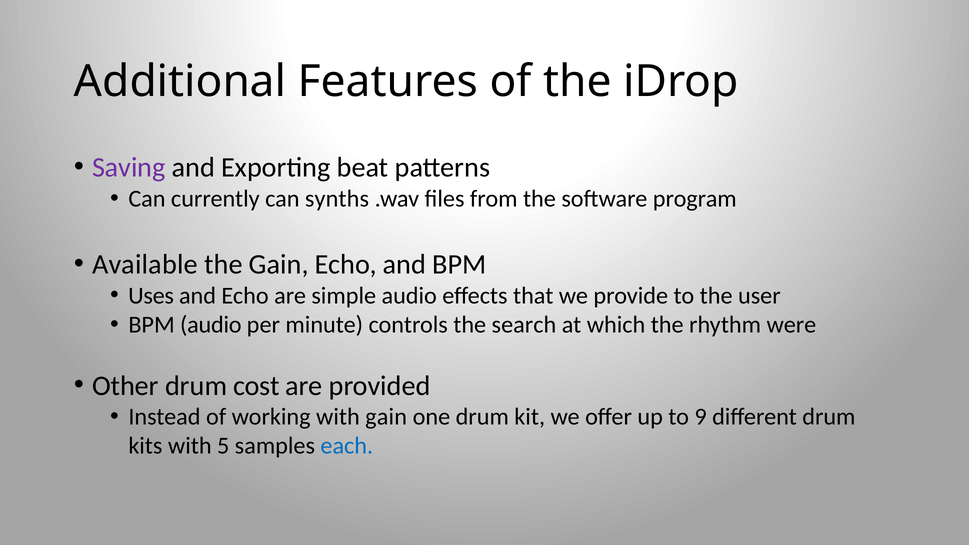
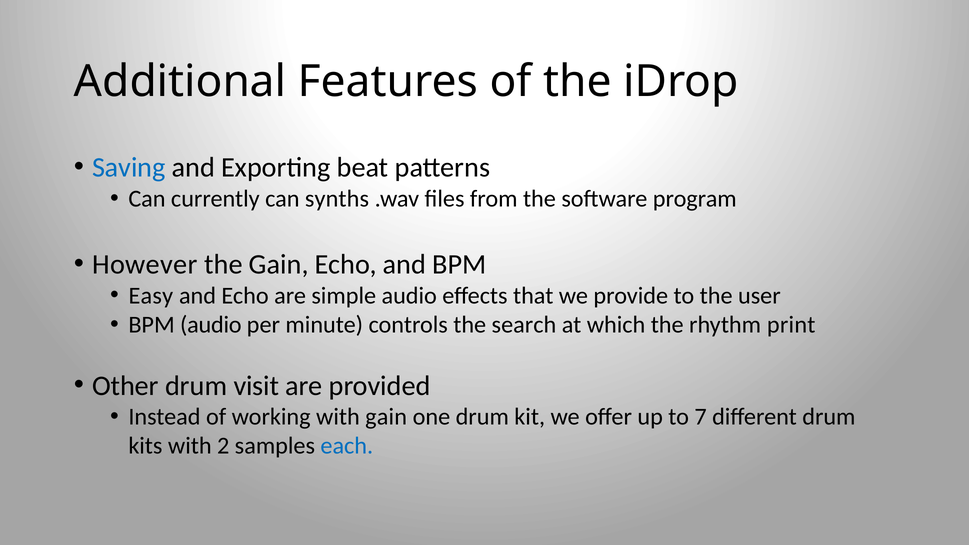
Saving colour: purple -> blue
Available: Available -> However
Uses: Uses -> Easy
were: were -> print
cost: cost -> visit
9: 9 -> 7
5: 5 -> 2
